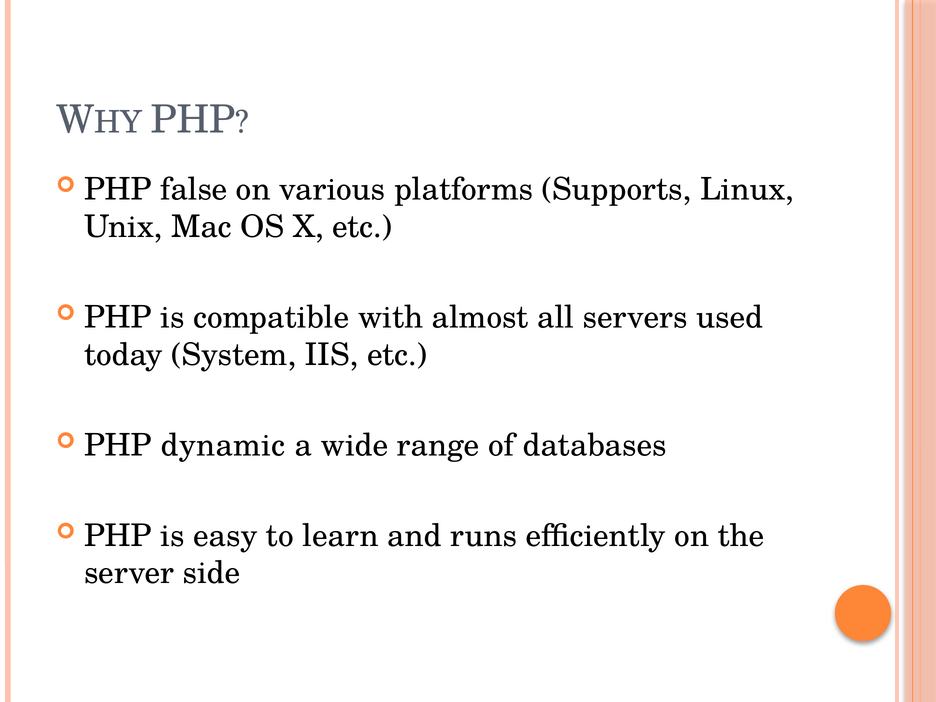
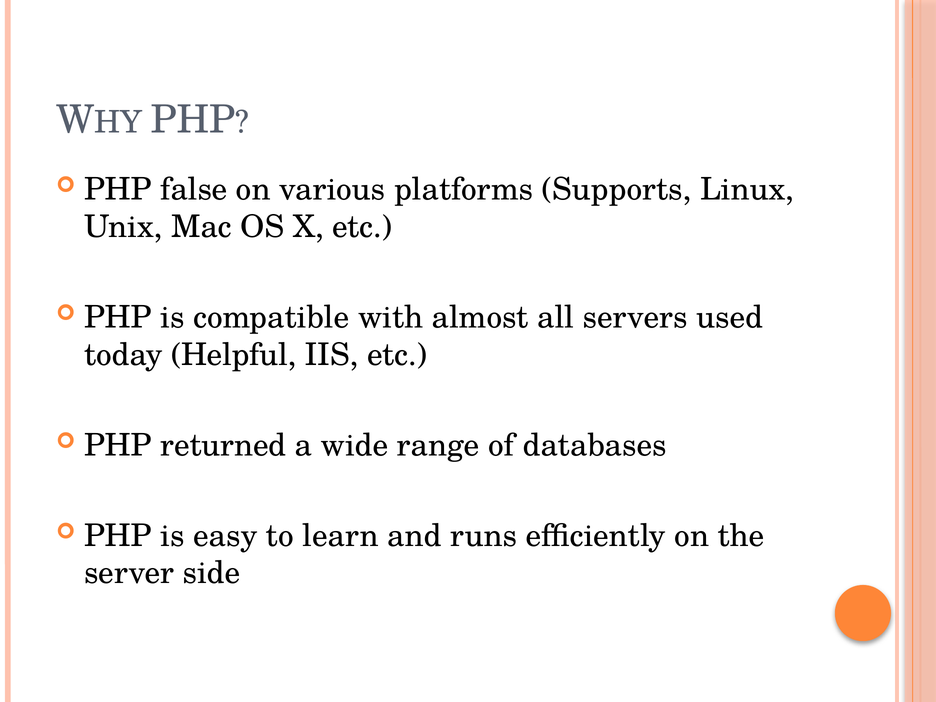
System: System -> Helpful
dynamic: dynamic -> returned
